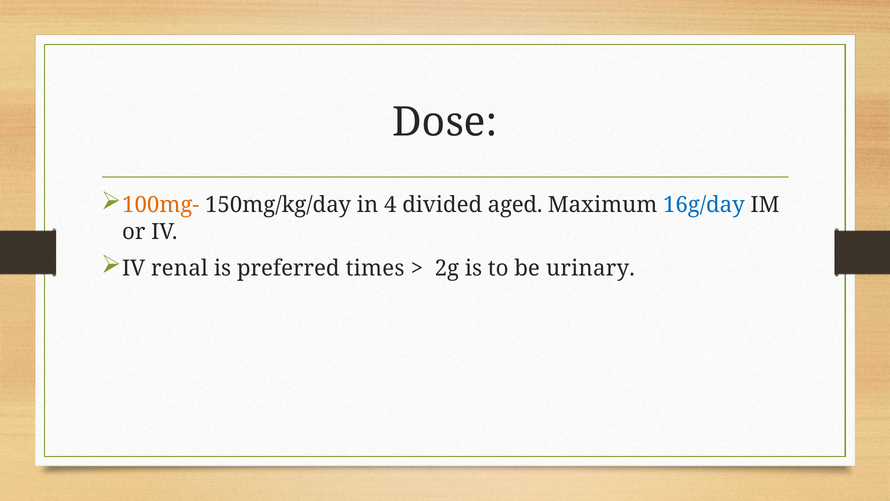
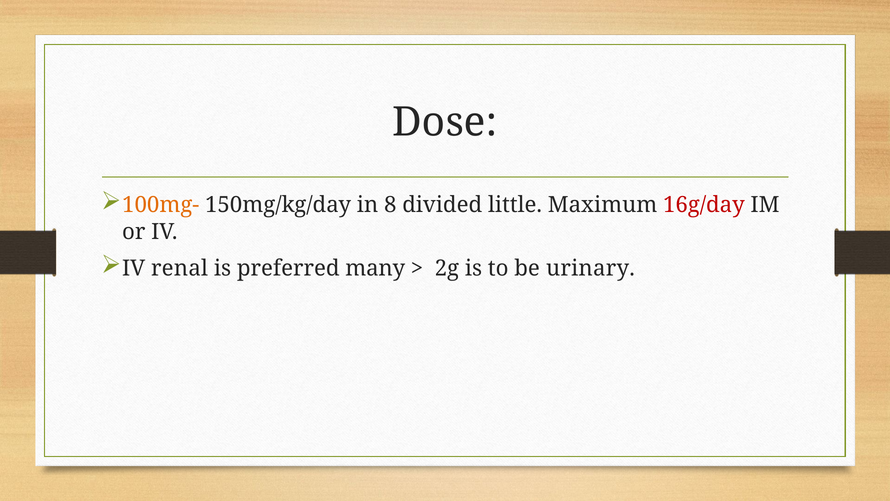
4: 4 -> 8
aged: aged -> little
16g/day colour: blue -> red
times: times -> many
